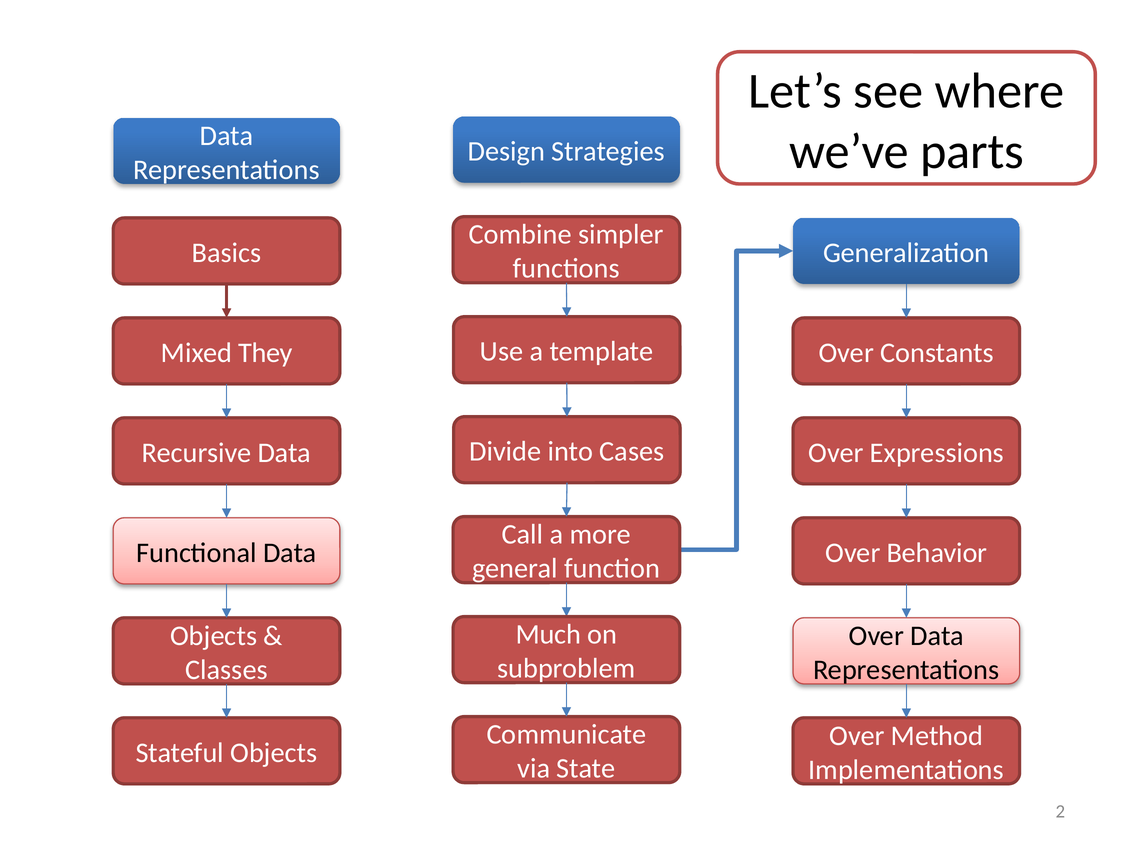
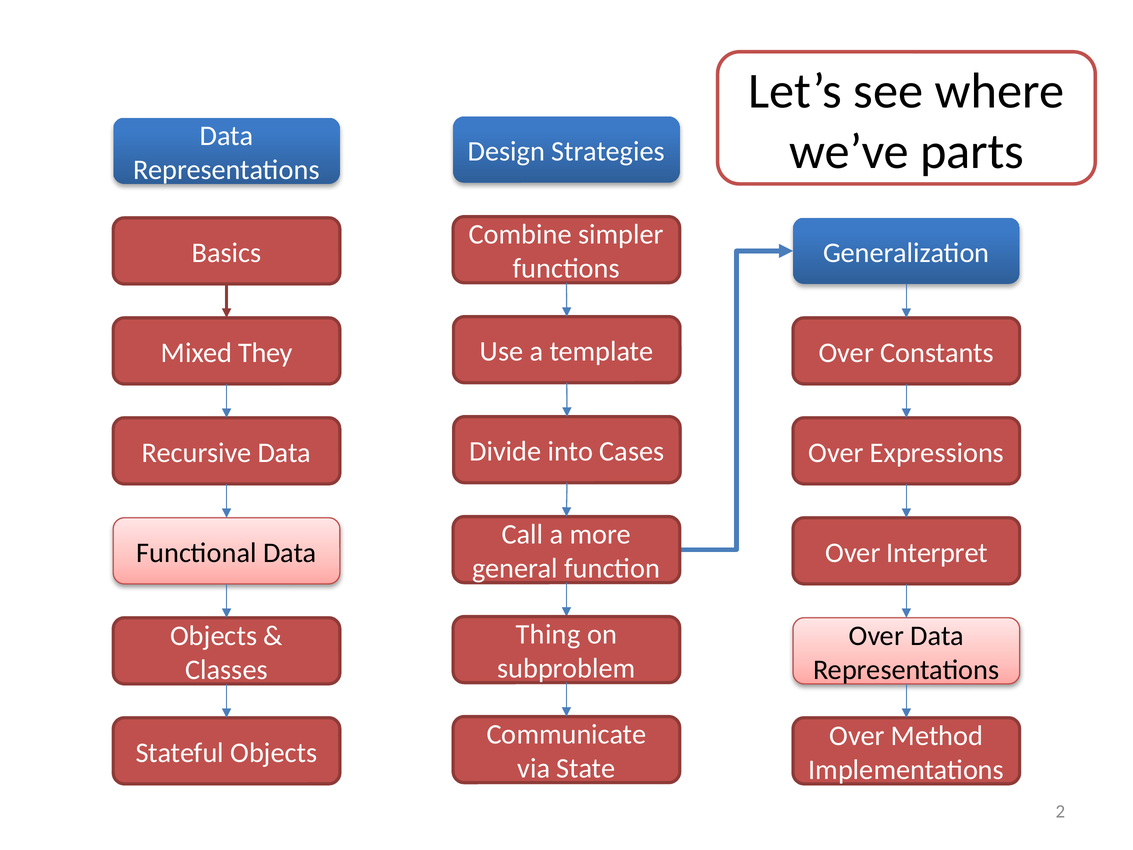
Behavior: Behavior -> Interpret
Much: Much -> Thing
